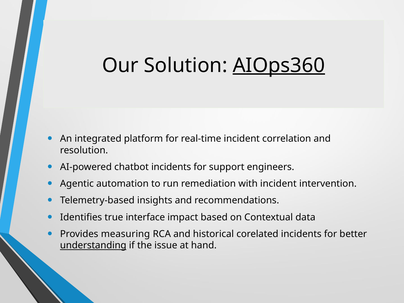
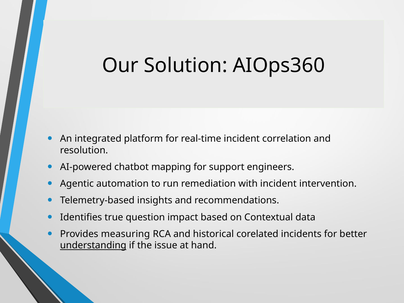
AIOps360 underline: present -> none
chatbot incidents: incidents -> mapping
interface: interface -> question
